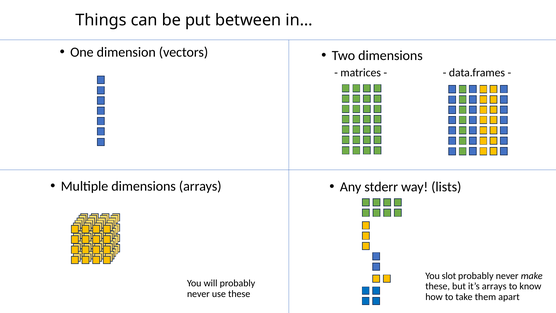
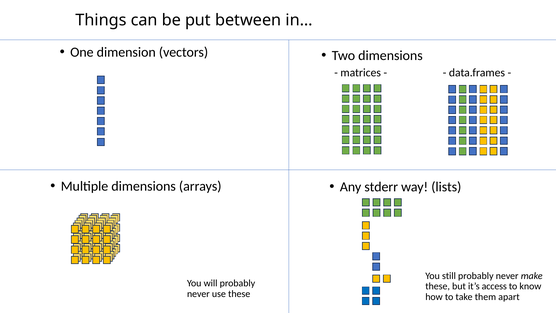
slot: slot -> still
it’s arrays: arrays -> access
